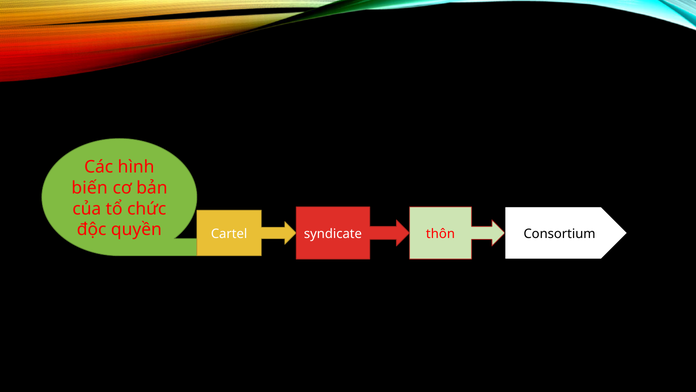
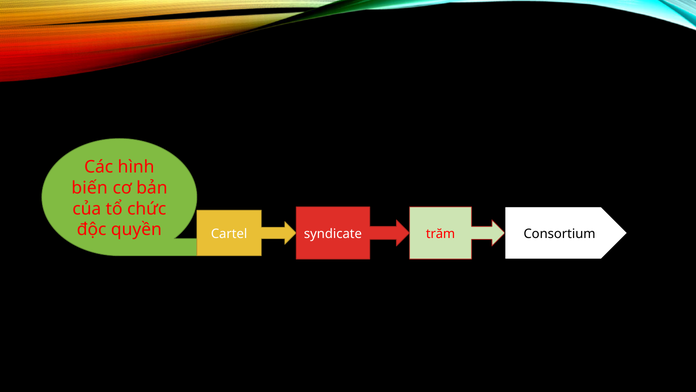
thôn: thôn -> trăm
